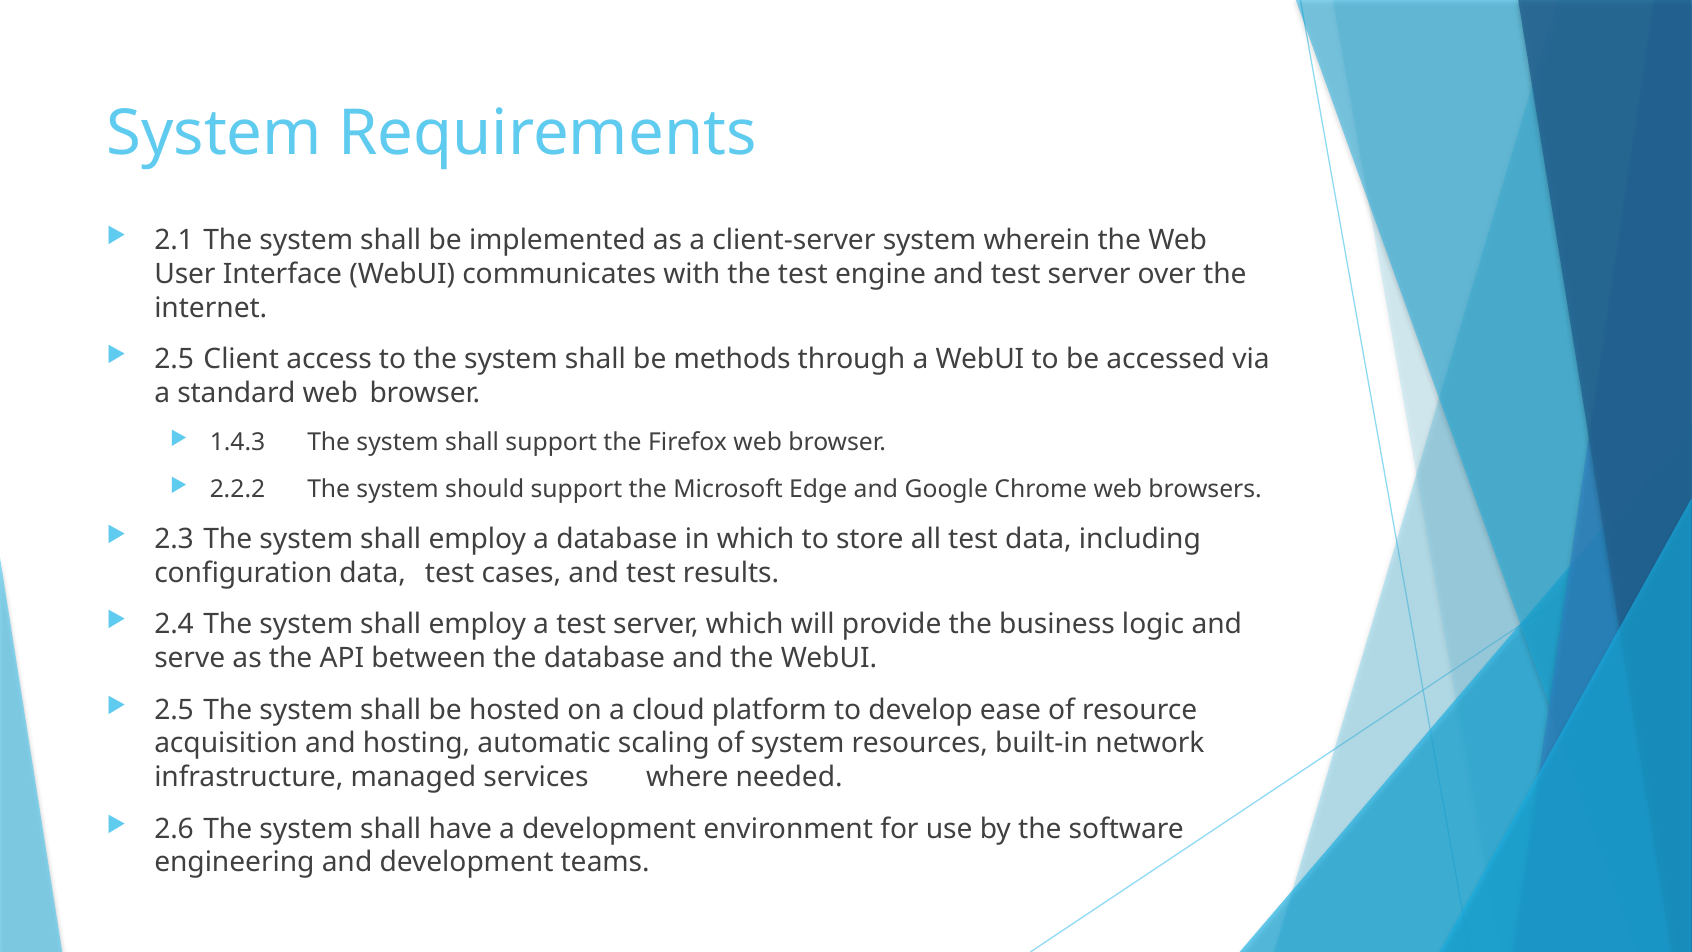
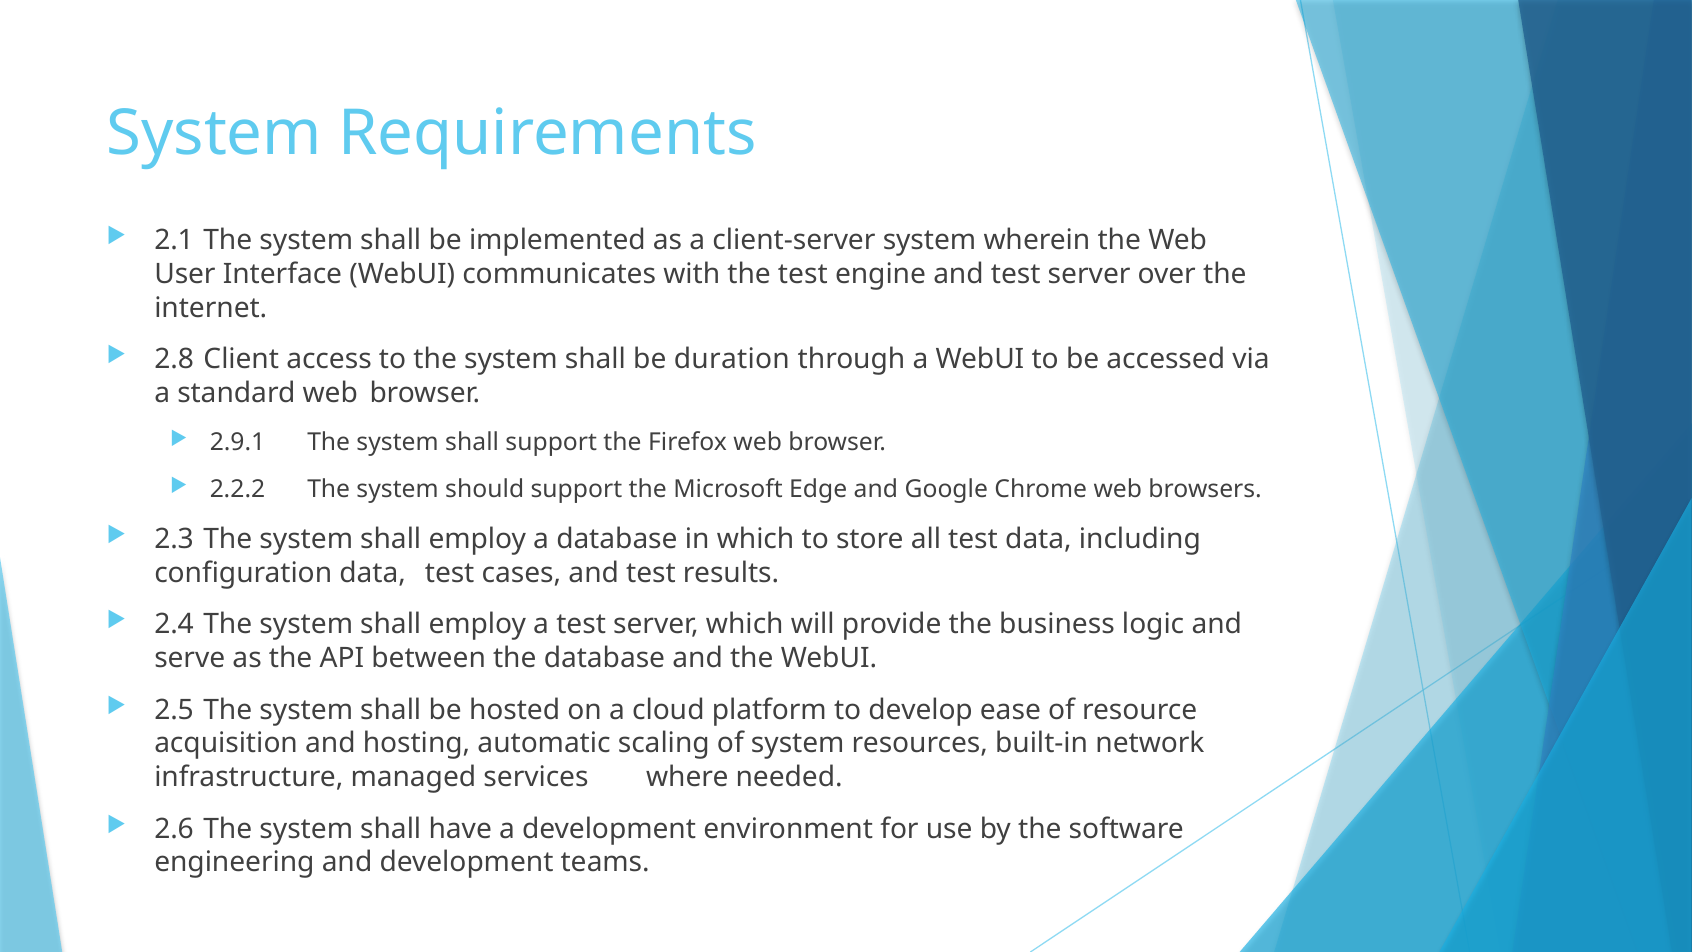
2.5 at (174, 359): 2.5 -> 2.8
methods: methods -> duration
1.4.3: 1.4.3 -> 2.9.1
